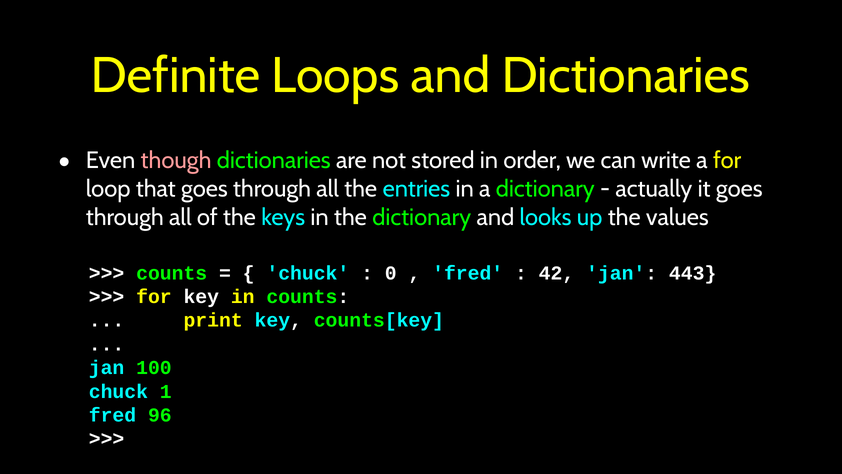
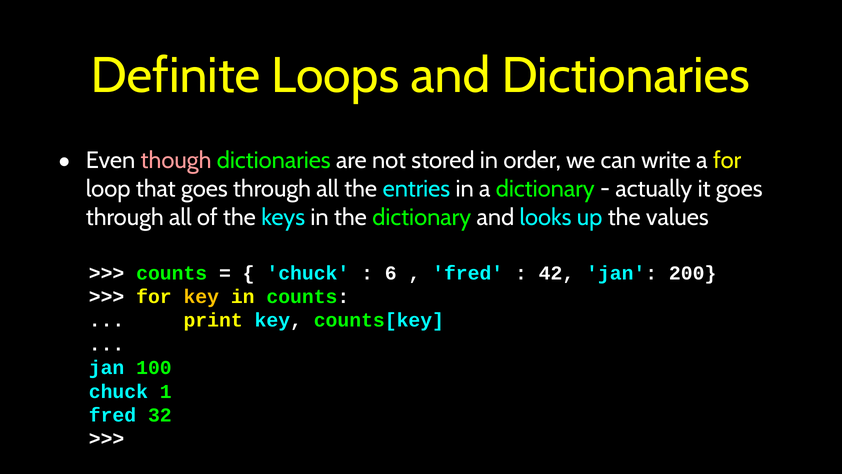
0: 0 -> 6
443: 443 -> 200
key at (201, 296) colour: white -> yellow
96: 96 -> 32
